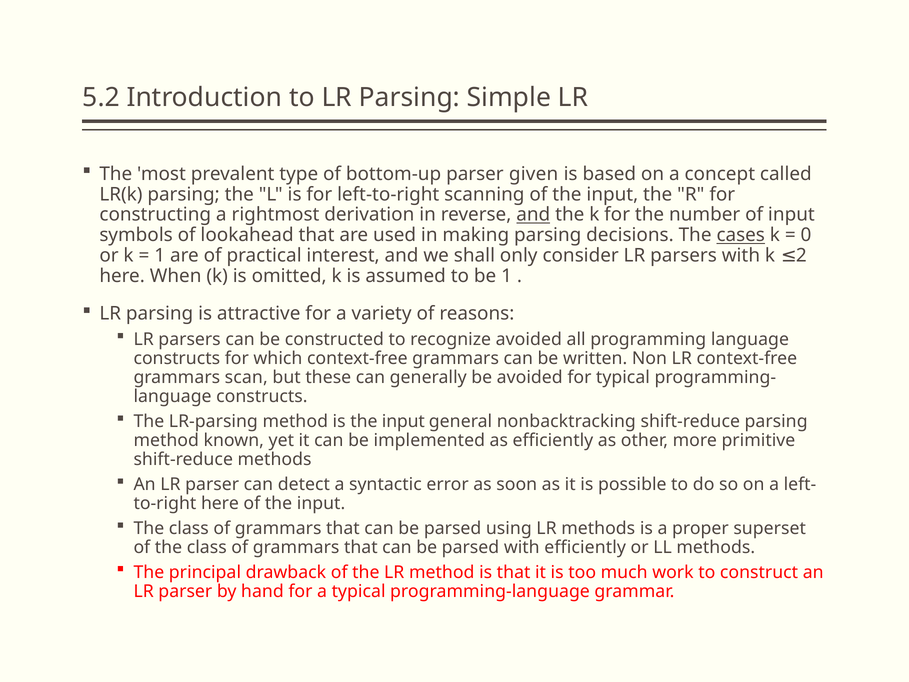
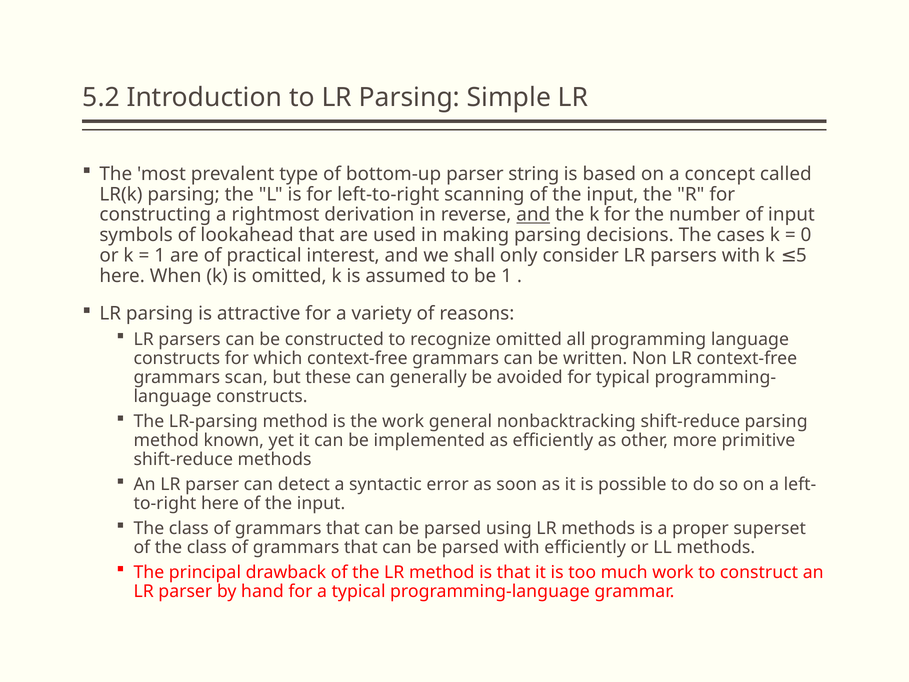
given: given -> string
cases underline: present -> none
2: 2 -> 5
recognize avoided: avoided -> omitted
is the input: input -> work
